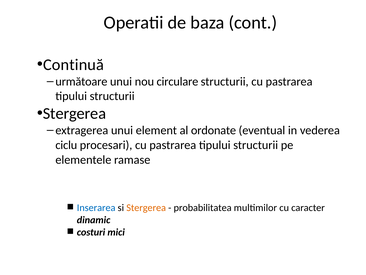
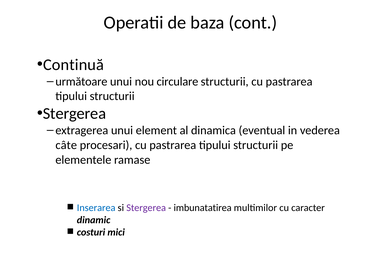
ordonate: ordonate -> dinamica
ciclu: ciclu -> câte
Stergerea at (146, 207) colour: orange -> purple
probabilitatea: probabilitatea -> imbunatatirea
